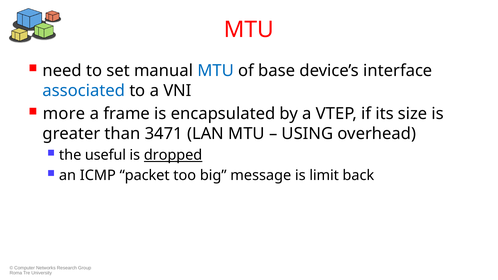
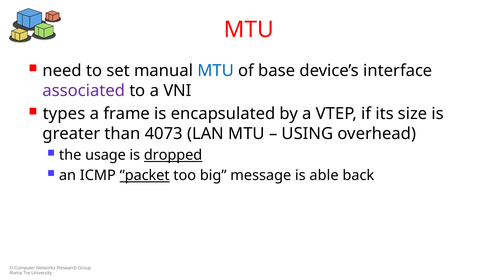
associated colour: blue -> purple
more: more -> types
3471: 3471 -> 4073
useful: useful -> usage
packet underline: none -> present
limit: limit -> able
